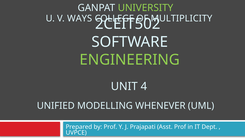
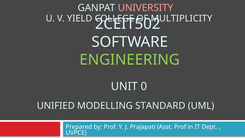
UNIVERSITY colour: light green -> pink
WAYS: WAYS -> YIELD
4: 4 -> 0
WHENEVER: WHENEVER -> STANDARD
